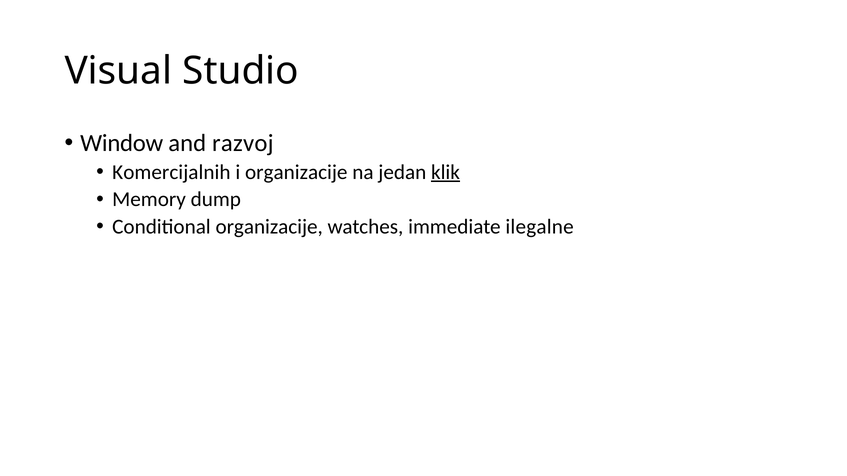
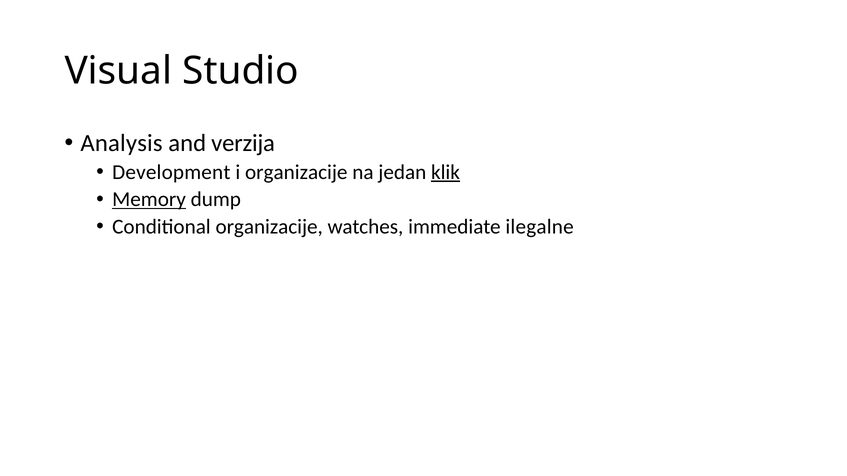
Window: Window -> Analysis
razvoj: razvoj -> verzija
Komercijalnih: Komercijalnih -> Development
Memory underline: none -> present
